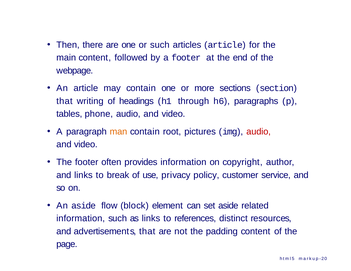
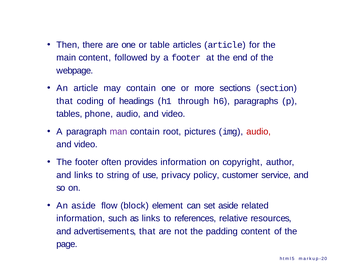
or such: such -> table
writing: writing -> coding
man colour: orange -> purple
break: break -> string
distinct: distinct -> relative
